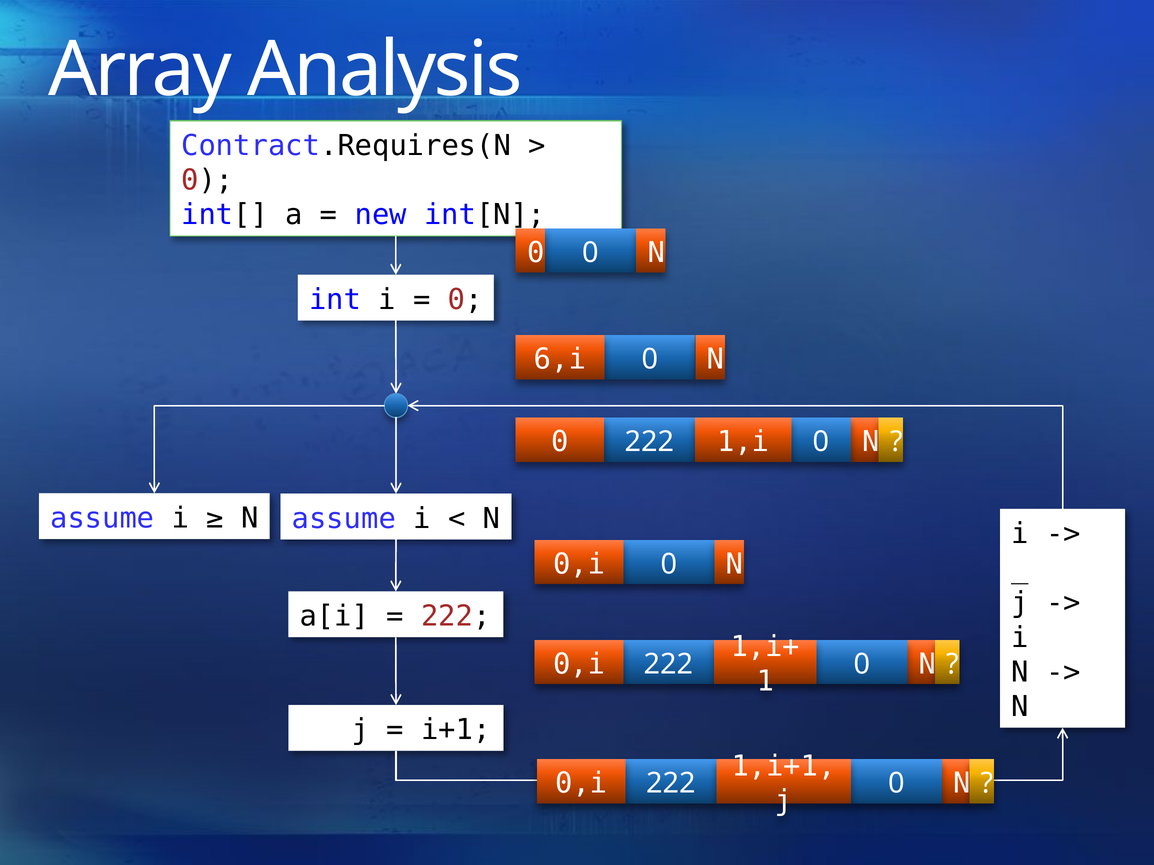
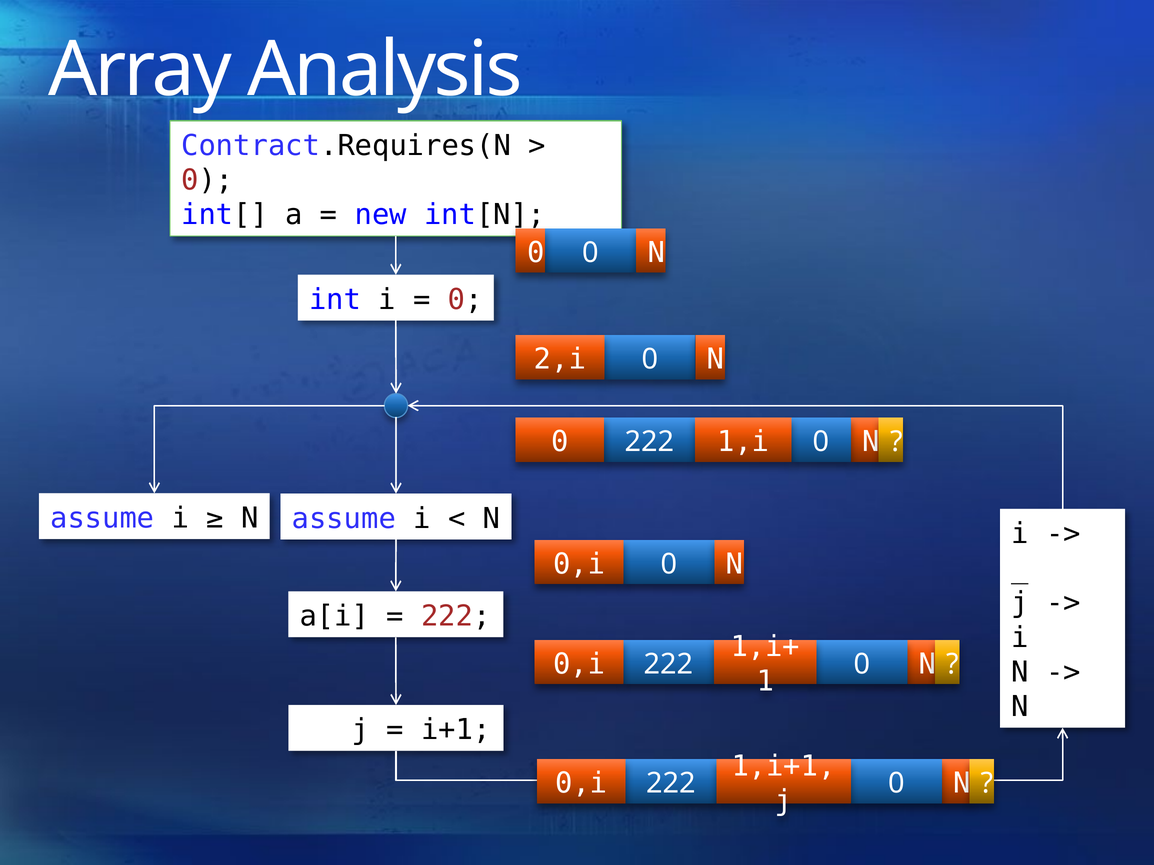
6,i: 6,i -> 2,i
